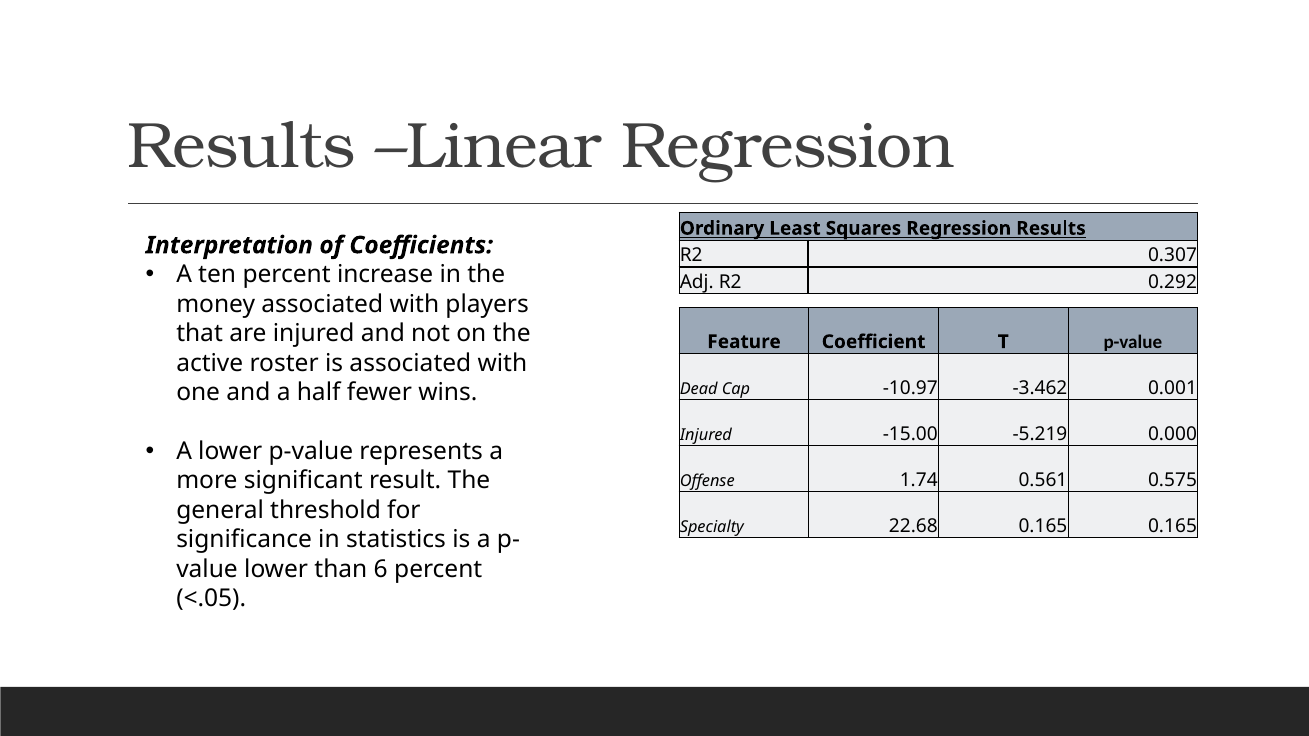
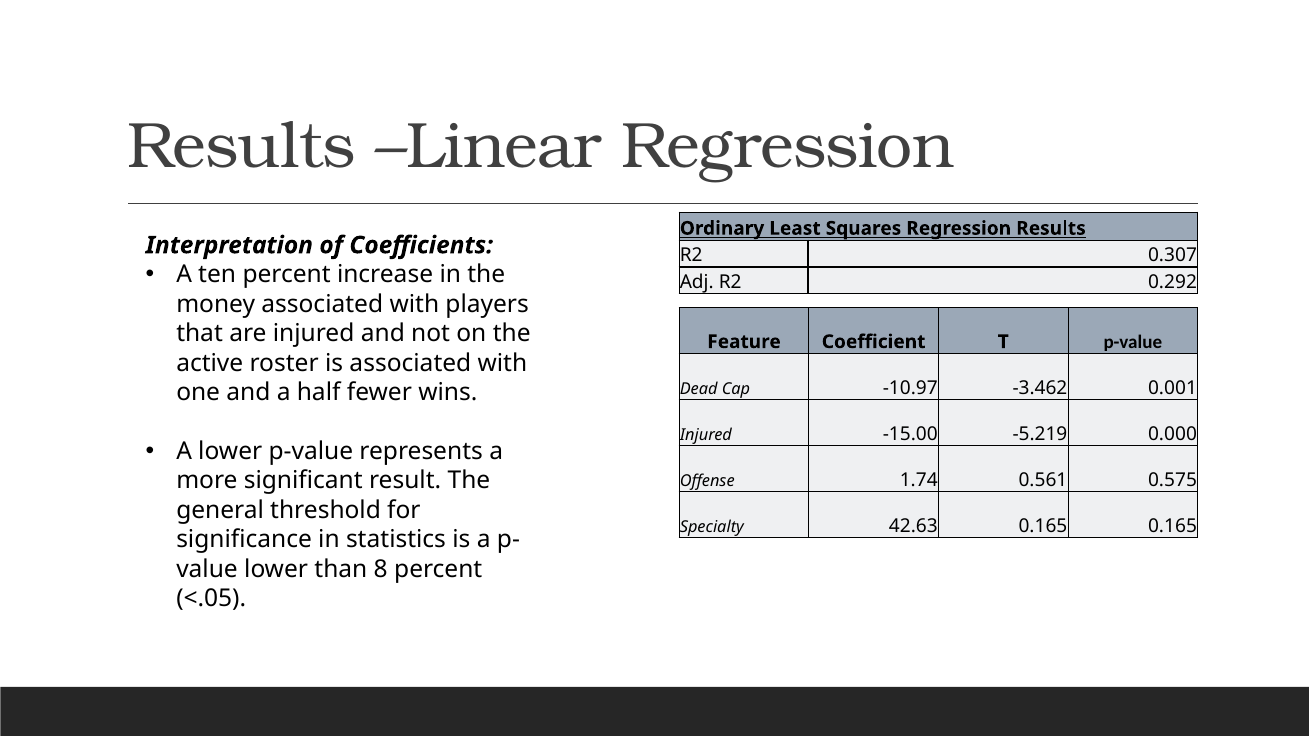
22.68: 22.68 -> 42.63
6: 6 -> 8
